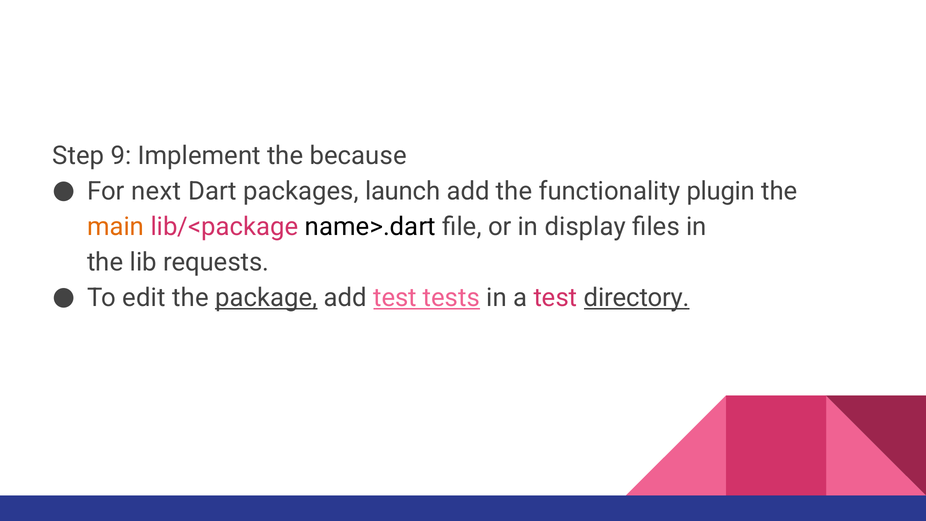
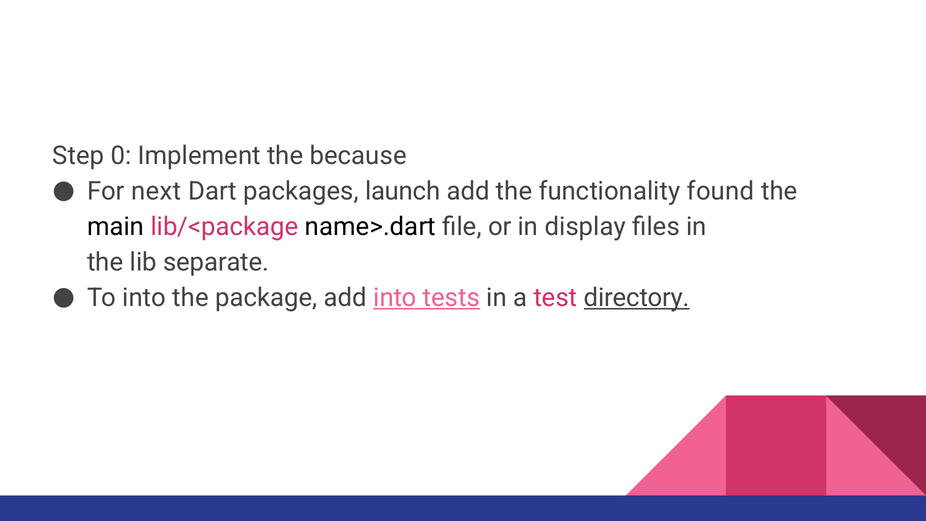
9: 9 -> 0
plugin: plugin -> found
main colour: orange -> black
requests: requests -> separate
To edit: edit -> into
package underline: present -> none
add test: test -> into
